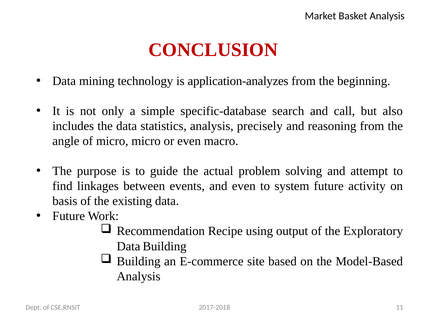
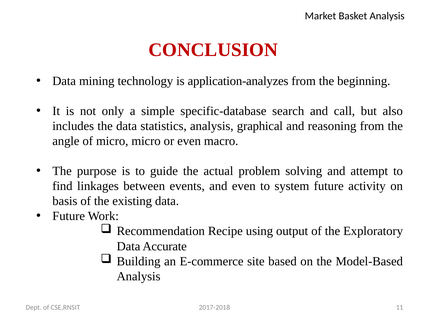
precisely: precisely -> graphical
Data Building: Building -> Accurate
